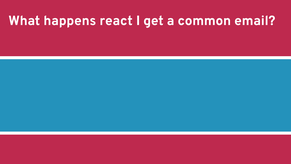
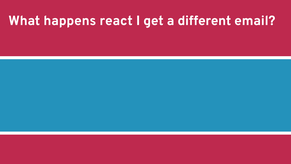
common: common -> different
